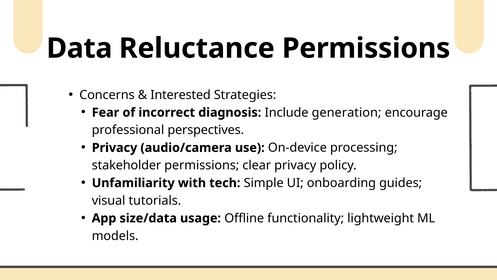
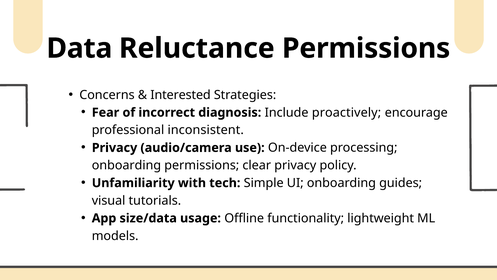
generation: generation -> proactively
perspectives: perspectives -> inconsistent
stakeholder at (126, 165): stakeholder -> onboarding
